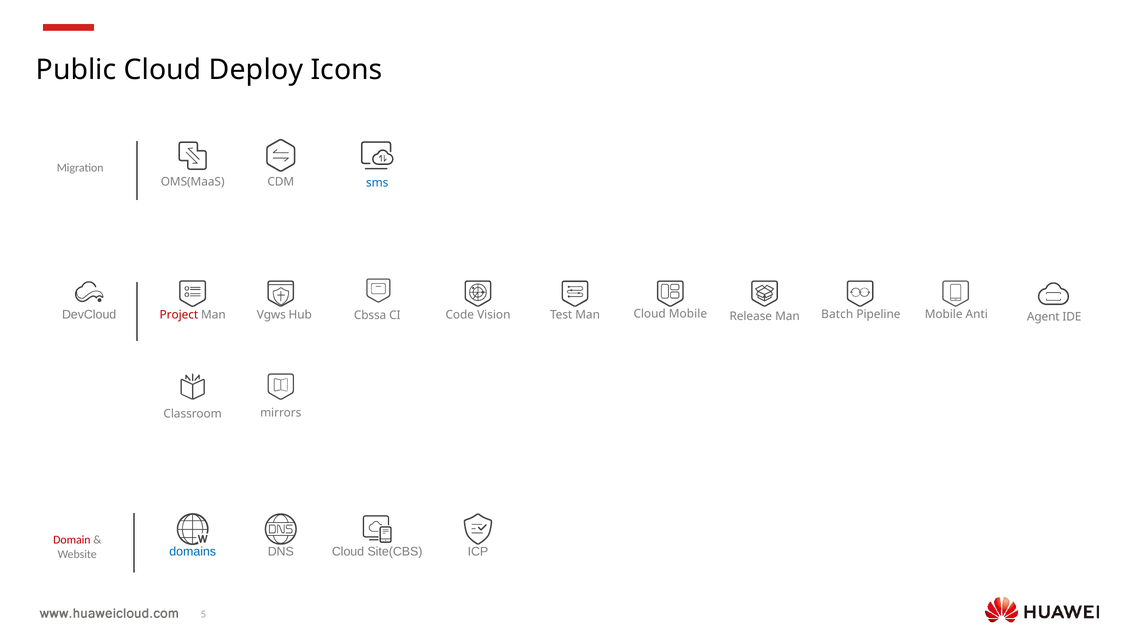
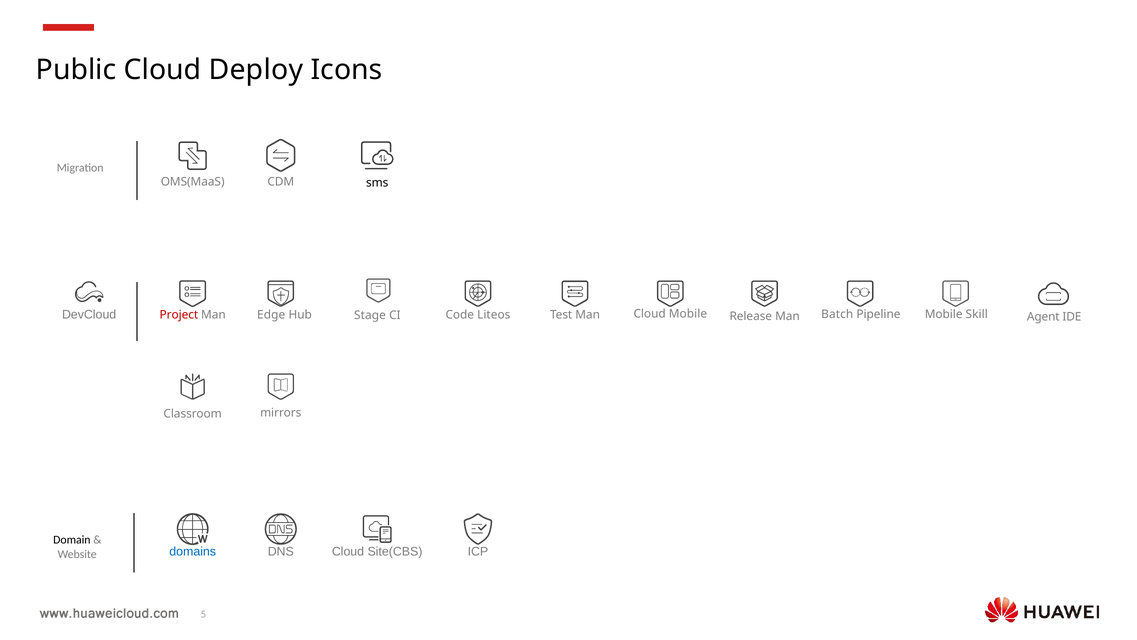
sms colour: blue -> black
Vgws: Vgws -> Edge
Vision: Vision -> Liteos
Cbssa: Cbssa -> Stage
Anti: Anti -> Skill
Domain colour: red -> black
